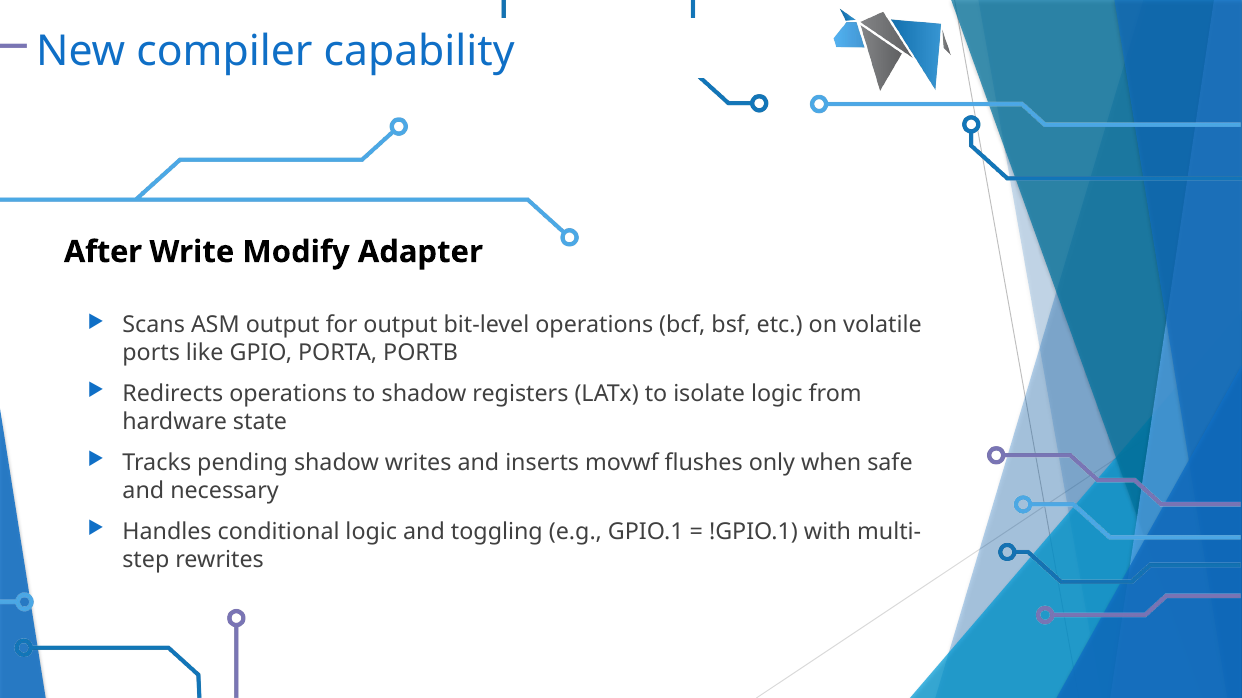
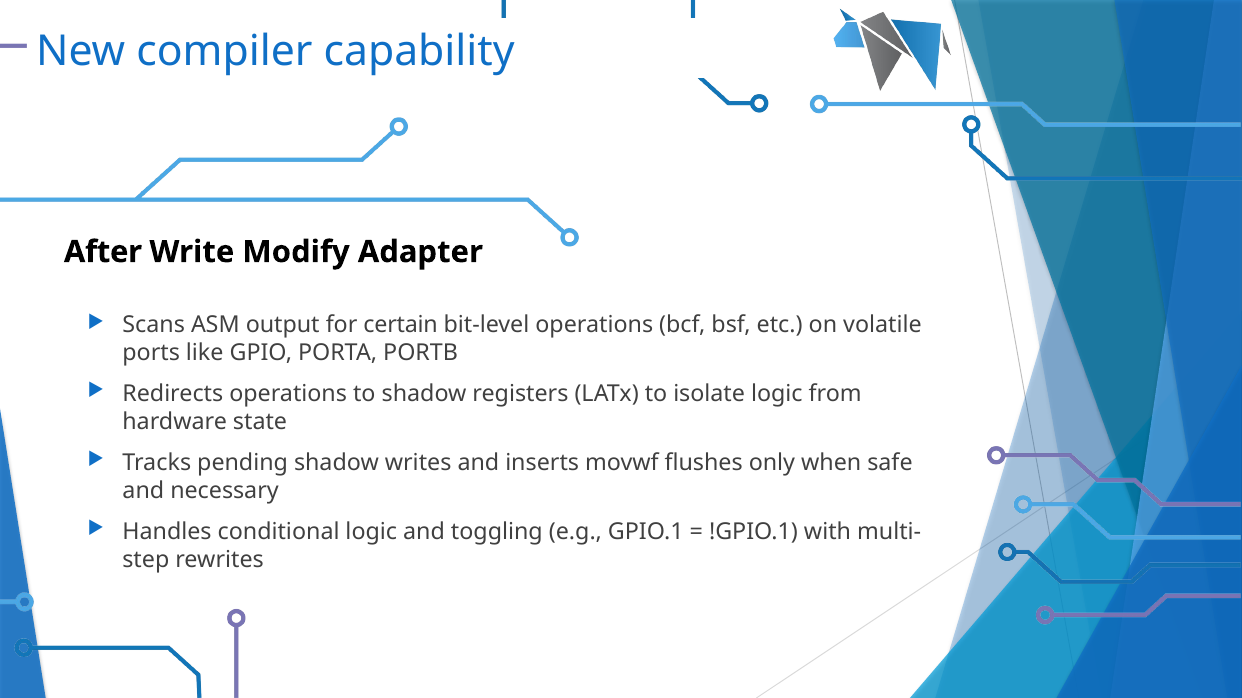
for output: output -> certain
